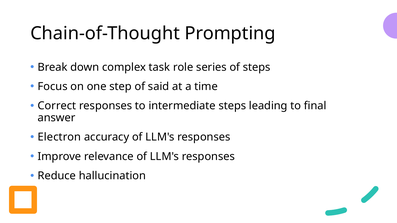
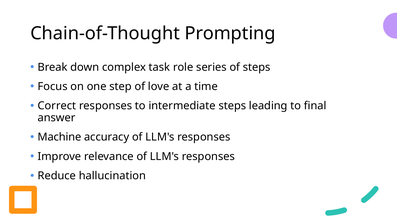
said: said -> love
Electron: Electron -> Machine
